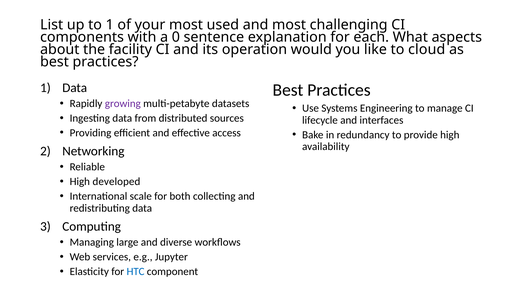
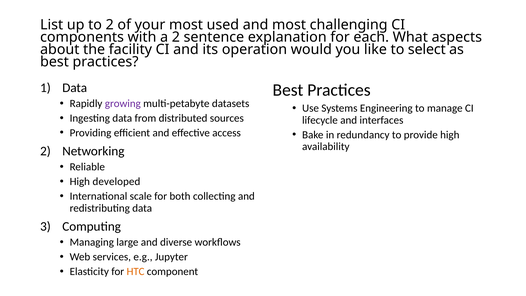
to 1: 1 -> 2
a 0: 0 -> 2
cloud: cloud -> select
HTC colour: blue -> orange
